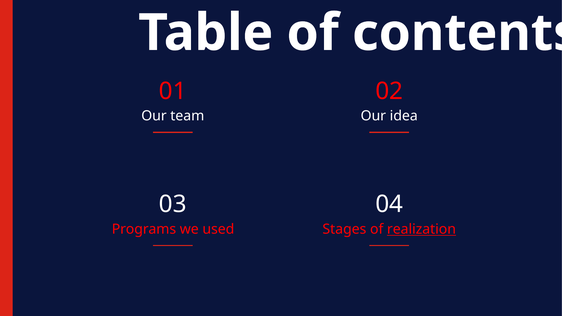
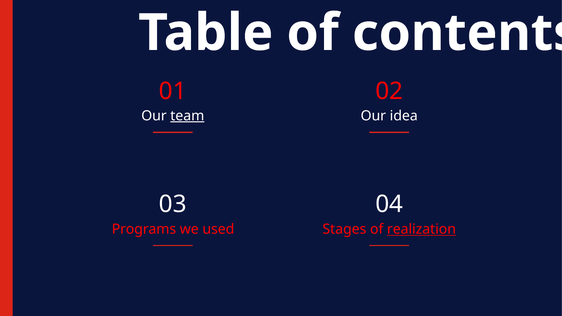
team underline: none -> present
